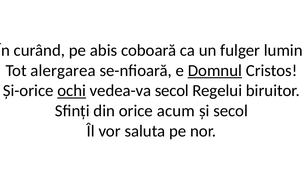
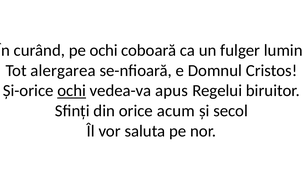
pe abis: abis -> ochi
Domnul underline: present -> none
vedea-va secol: secol -> apus
